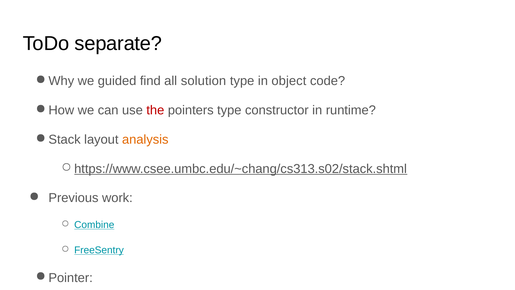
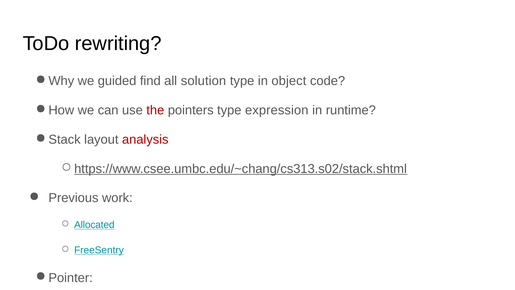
separate: separate -> rewriting
constructor: constructor -> expression
analysis colour: orange -> red
Combine: Combine -> Allocated
